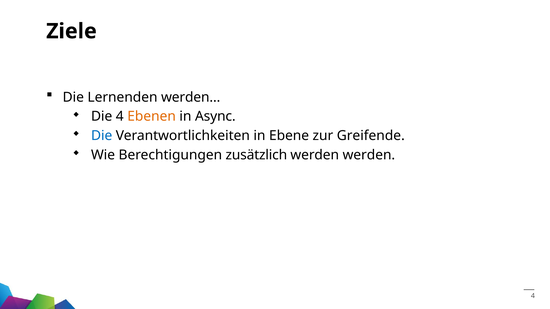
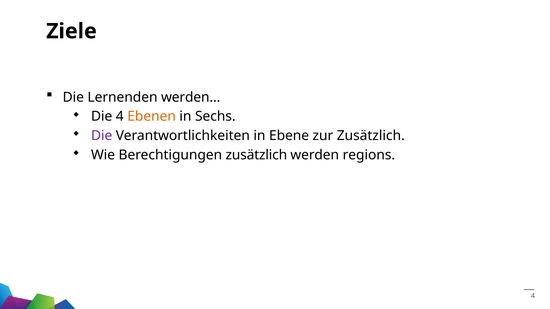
Async: Async -> Sechs
Die at (102, 136) colour: blue -> purple
zur Greifende: Greifende -> Zusätzlich
werden werden: werden -> regions
